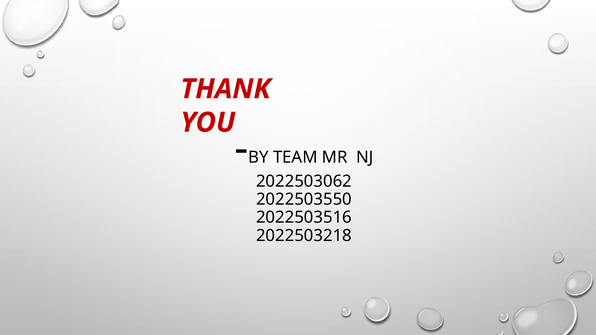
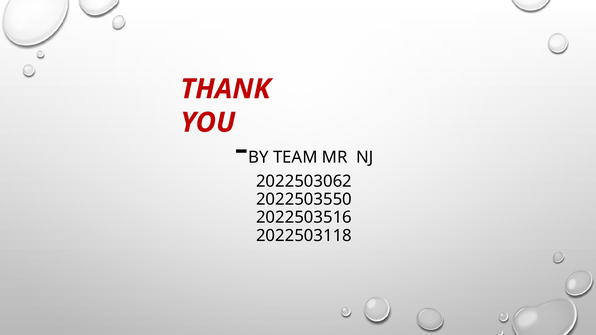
2022503218: 2022503218 -> 2022503118
